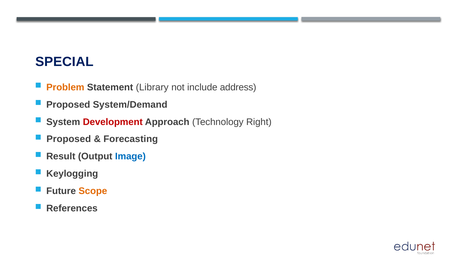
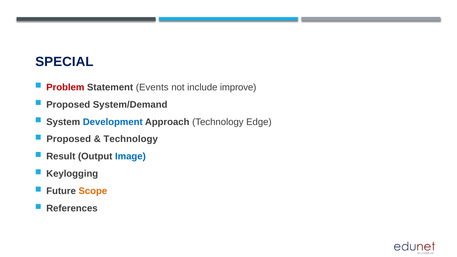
Problem colour: orange -> red
Library: Library -> Events
address: address -> improve
Development colour: red -> blue
Right: Right -> Edge
Forecasting at (131, 139): Forecasting -> Technology
